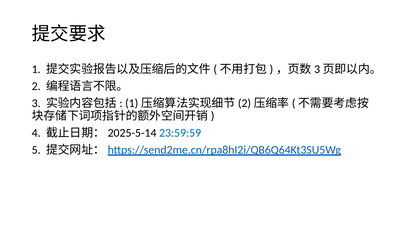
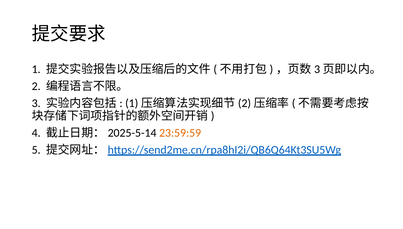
23:59:59 colour: blue -> orange
